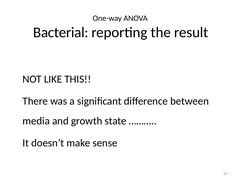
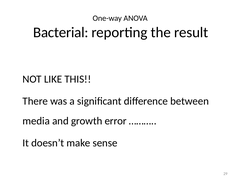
state: state -> error
